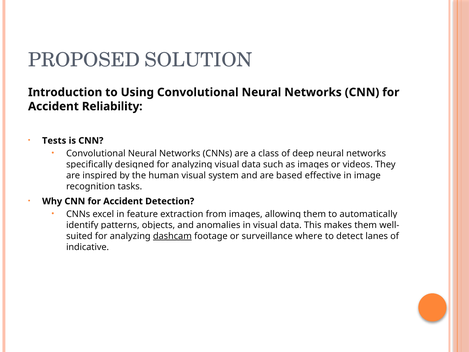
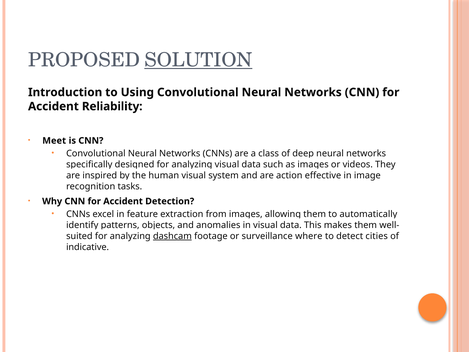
SOLUTION underline: none -> present
Tests: Tests -> Meet
based: based -> action
lanes: lanes -> cities
